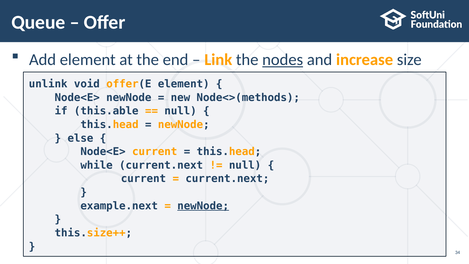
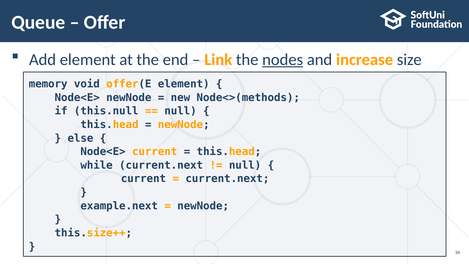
unlink: unlink -> memory
this.able: this.able -> this.null
newNode at (203, 206) underline: present -> none
